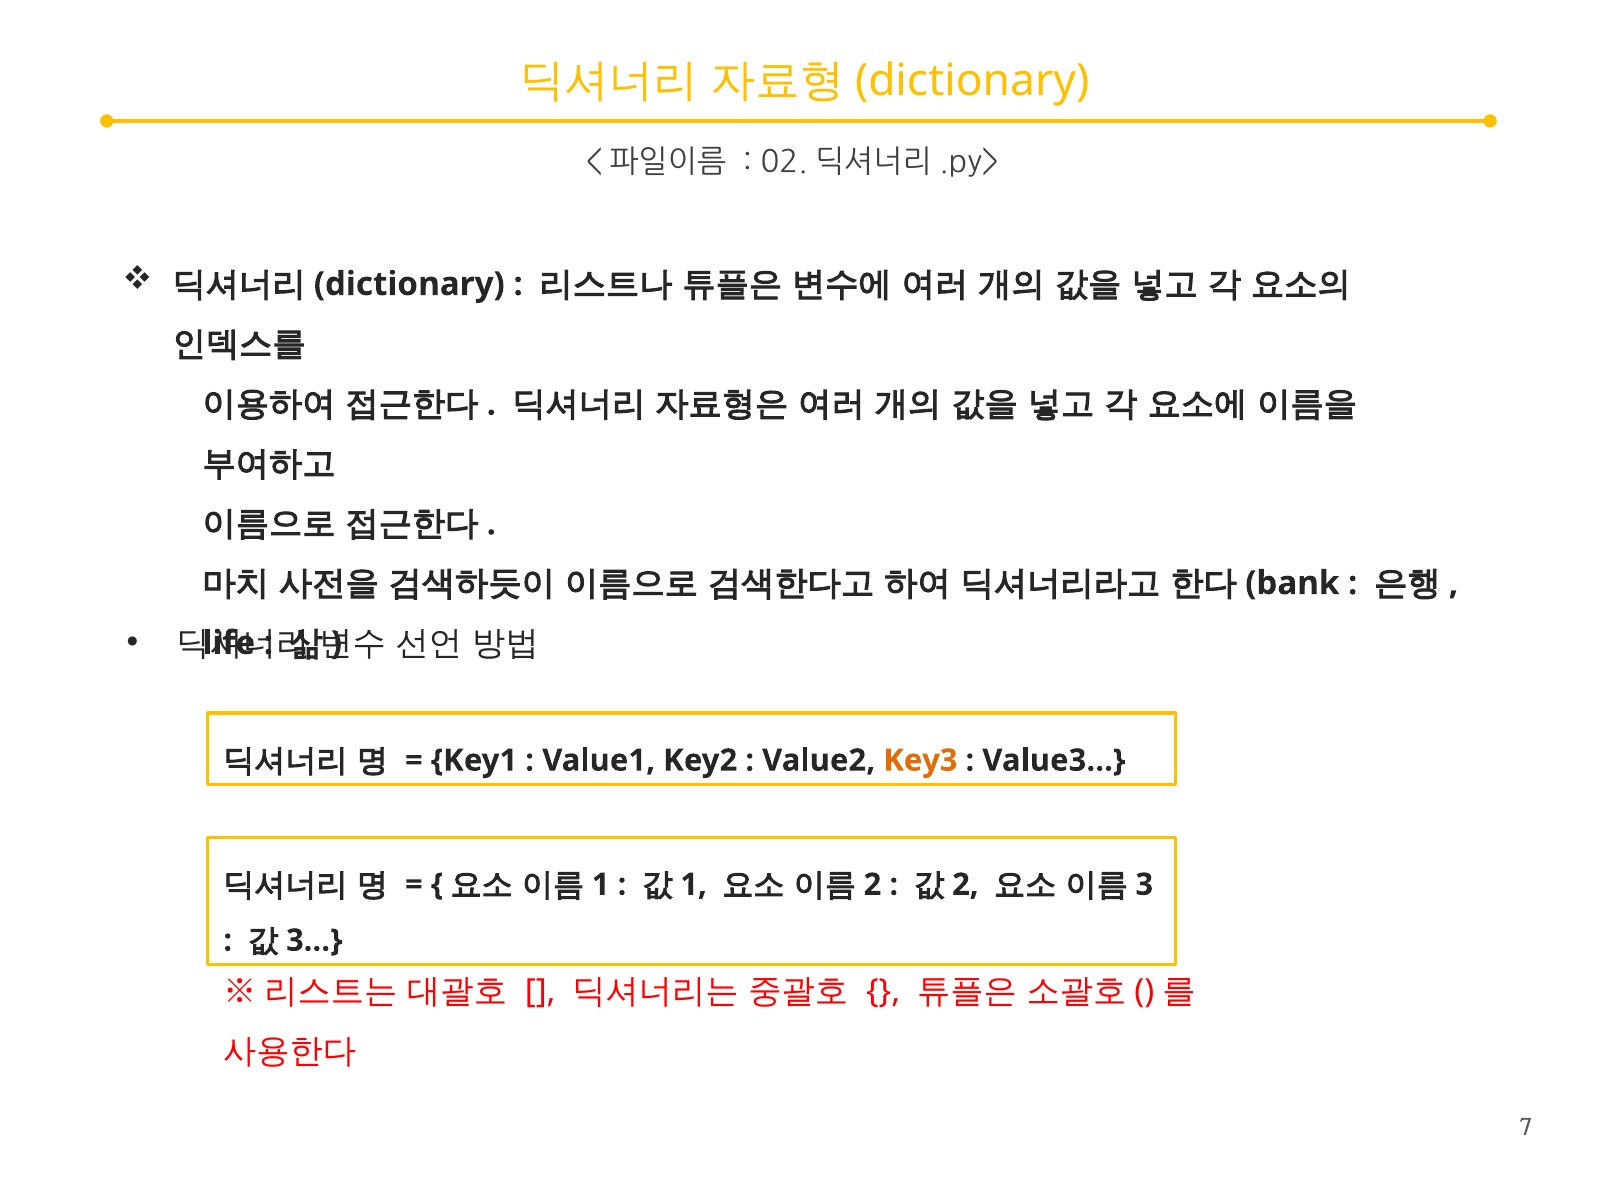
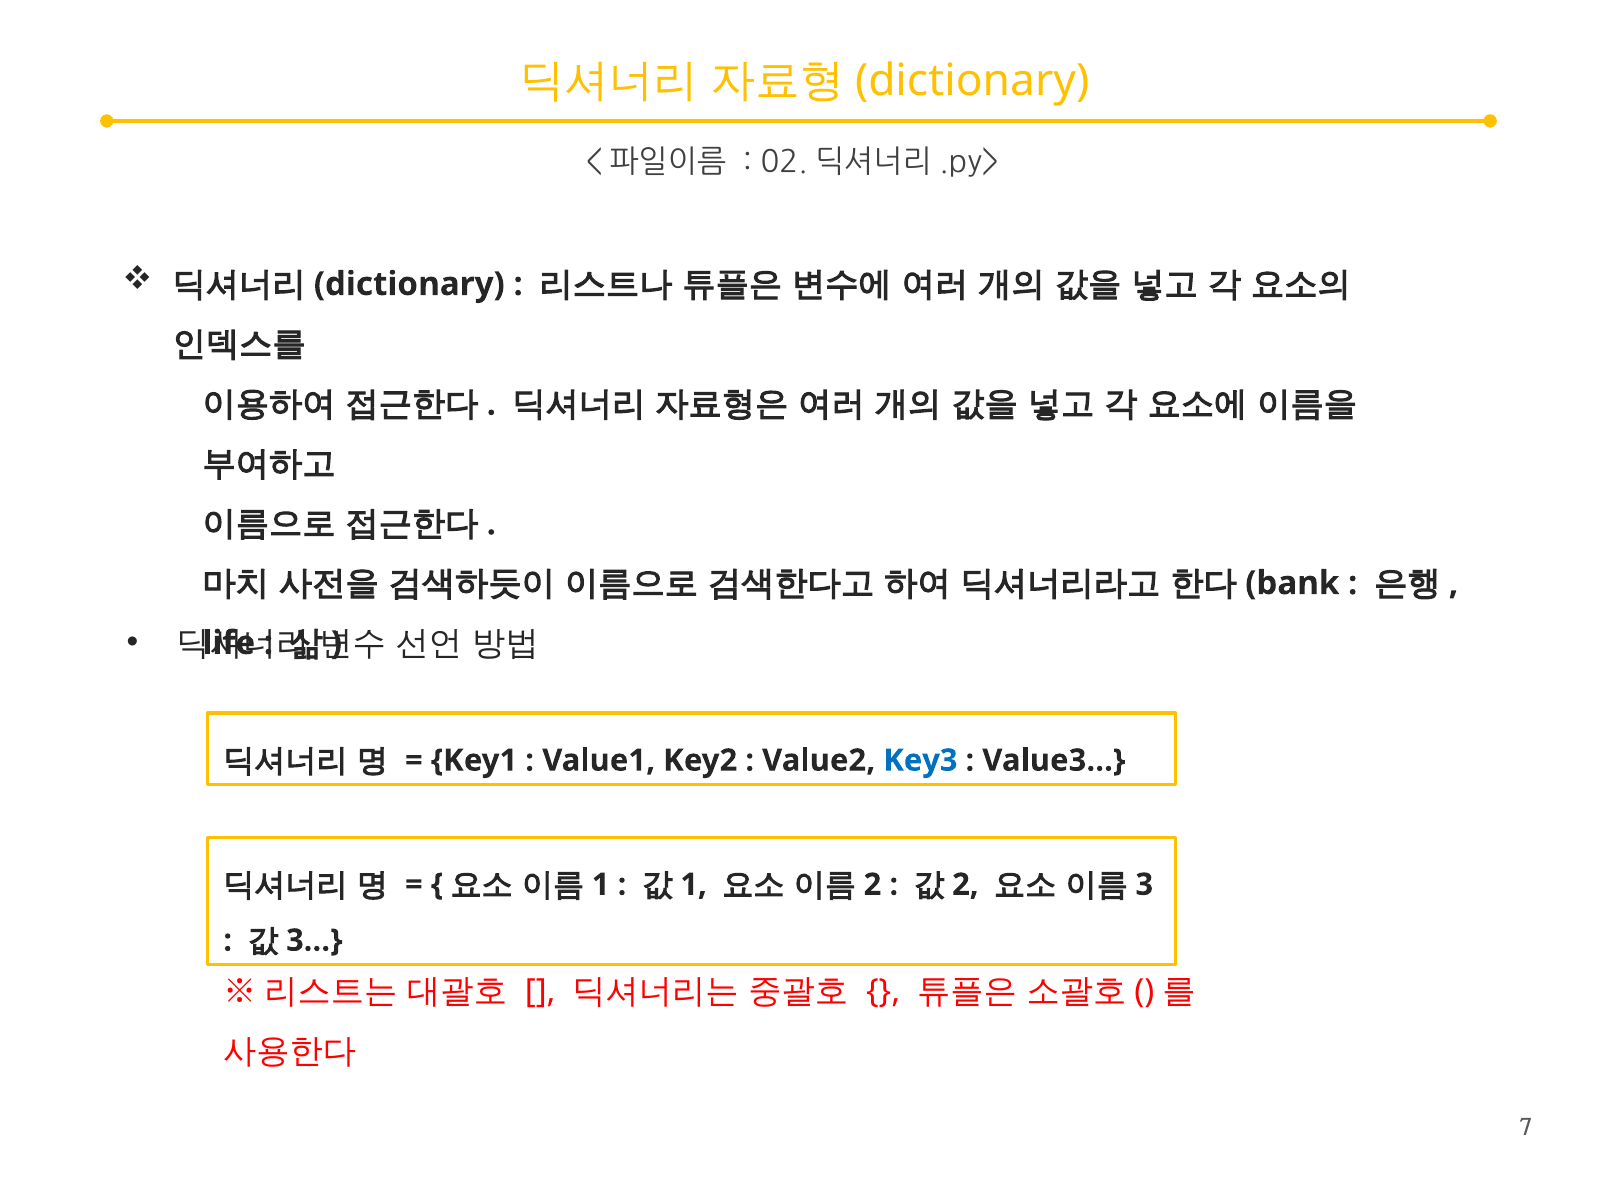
Key3 colour: orange -> blue
